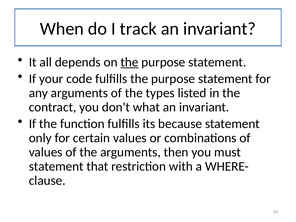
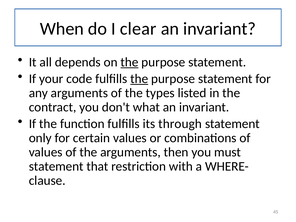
track: track -> clear
the at (139, 79) underline: none -> present
because: because -> through
